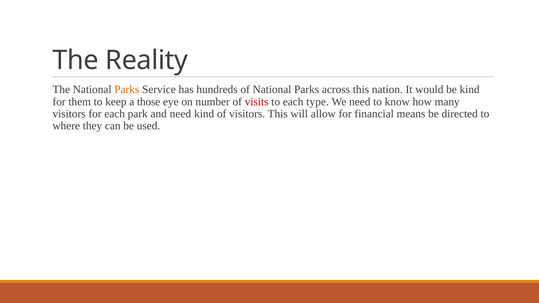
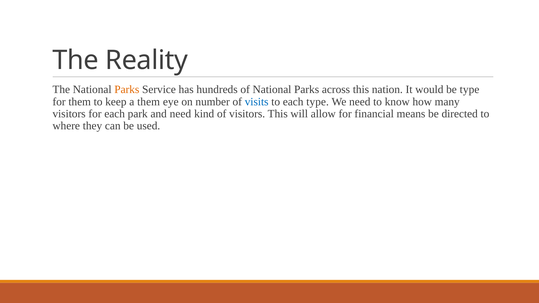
be kind: kind -> type
a those: those -> them
visits colour: red -> blue
